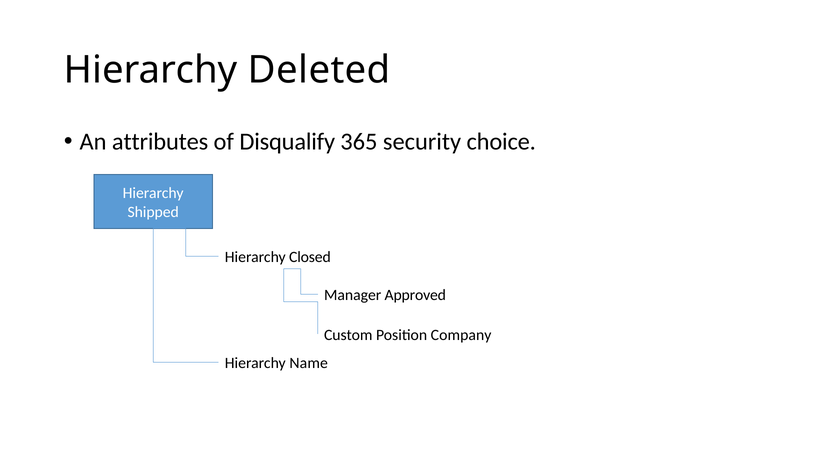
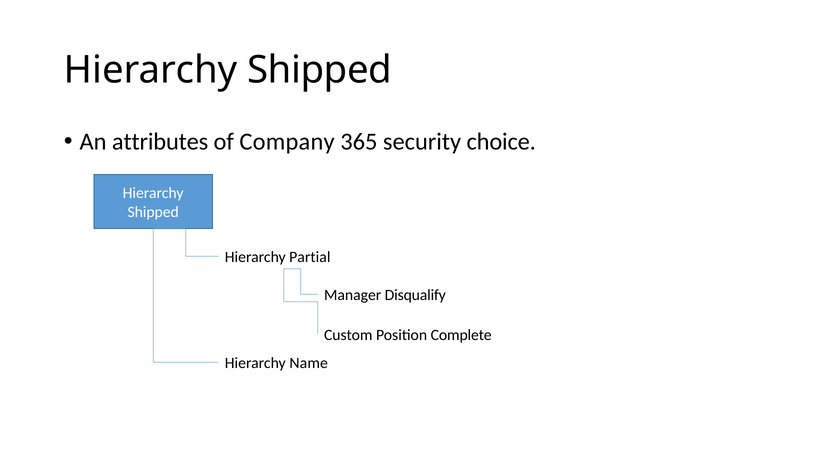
Deleted at (319, 70): Deleted -> Shipped
Disqualify: Disqualify -> Company
Closed: Closed -> Partial
Approved: Approved -> Disqualify
Company: Company -> Complete
